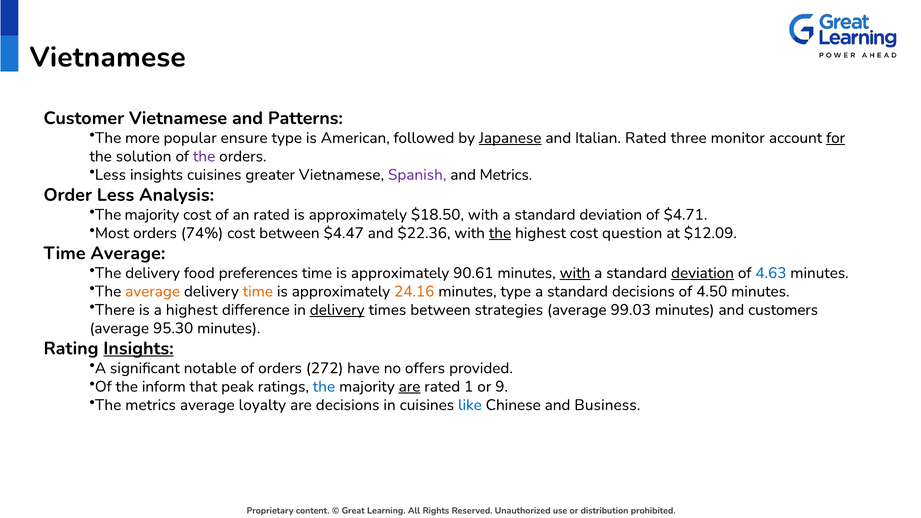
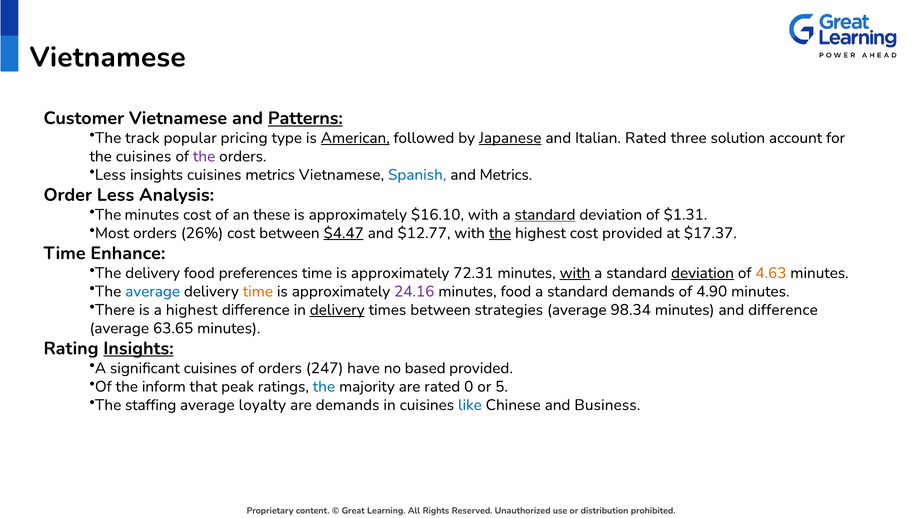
Patterns underline: none -> present
more: more -> track
ensure: ensure -> pricing
American underline: none -> present
monitor: monitor -> solution
for underline: present -> none
the solution: solution -> cuisines
cuisines greater: greater -> metrics
Spanish colour: purple -> blue
majority at (152, 215): majority -> minutes
an rated: rated -> these
$18.50: $18.50 -> $16.10
standard at (545, 215) underline: none -> present
$4.71: $4.71 -> $1.31
74%: 74% -> 26%
$4.47 underline: none -> present
$22.36: $22.36 -> $12.77
cost question: question -> provided
$12.09: $12.09 -> $17.37
Time Average: Average -> Enhance
90.61: 90.61 -> 72.31
4.63 colour: blue -> orange
average at (153, 291) colour: orange -> blue
24.16 colour: orange -> purple
minutes type: type -> food
standard decisions: decisions -> demands
4.50: 4.50 -> 4.90
99.03: 99.03 -> 98.34
and customers: customers -> difference
95.30: 95.30 -> 63.65
significant notable: notable -> cuisines
272: 272 -> 247
offers: offers -> based
are at (410, 387) underline: present -> none
1: 1 -> 0
9: 9 -> 5
The metrics: metrics -> staffing
are decisions: decisions -> demands
